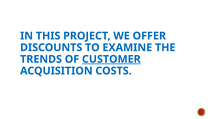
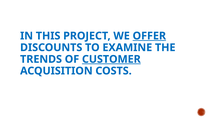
OFFER underline: none -> present
